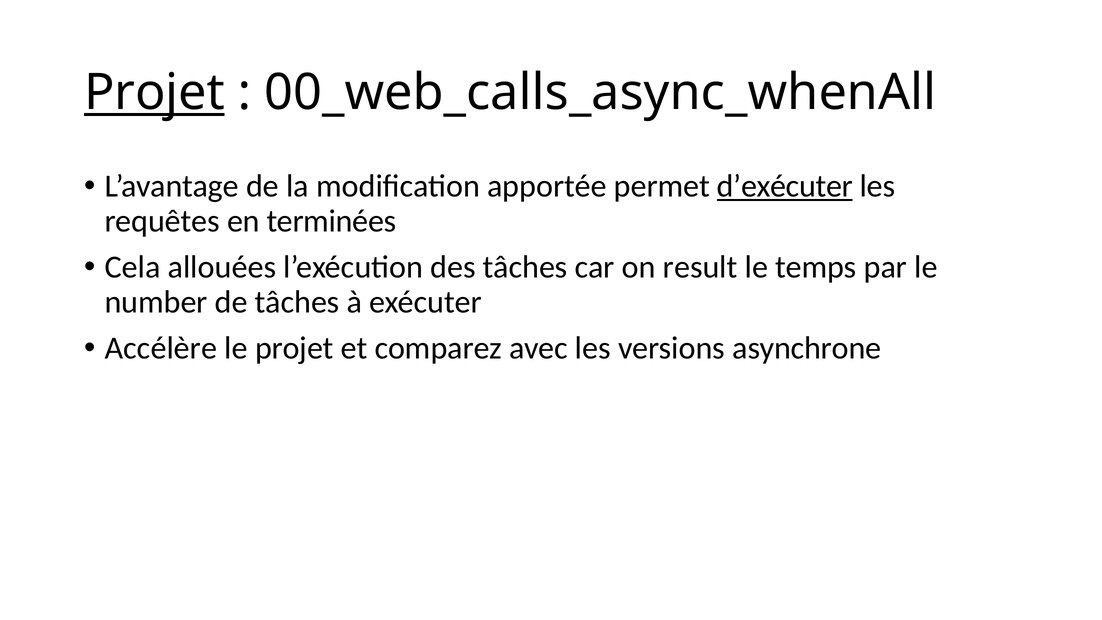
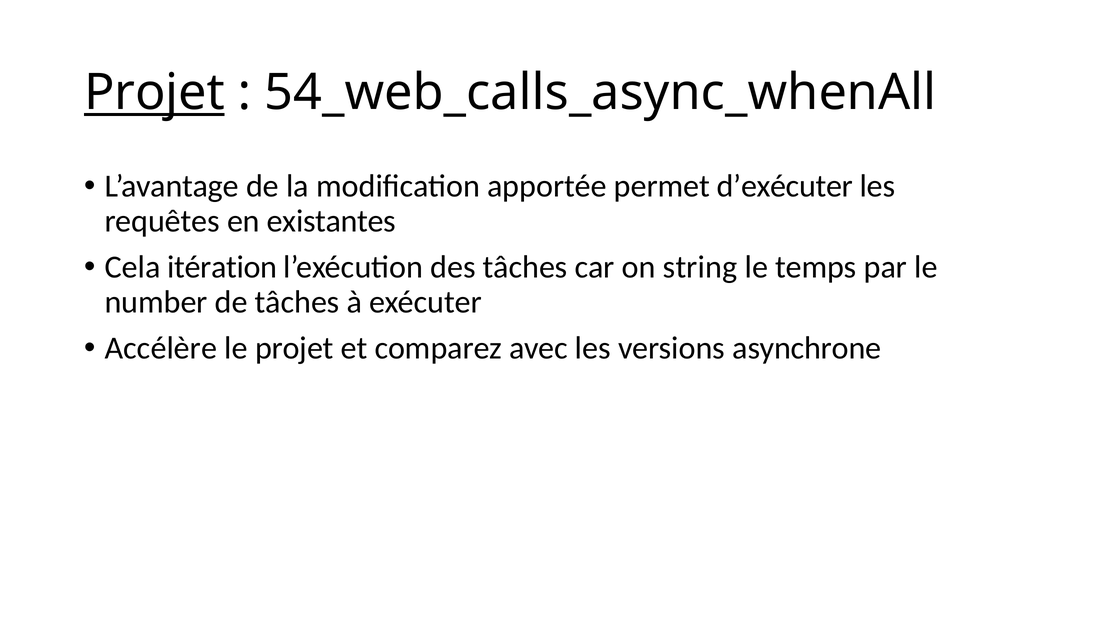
00_web_calls_async_whenAll: 00_web_calls_async_whenAll -> 54_web_calls_async_whenAll
d’exécuter underline: present -> none
terminées: terminées -> existantes
allouées: allouées -> itération
result: result -> string
